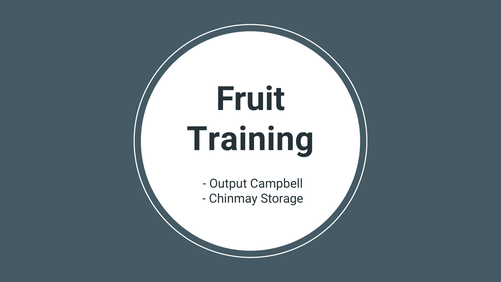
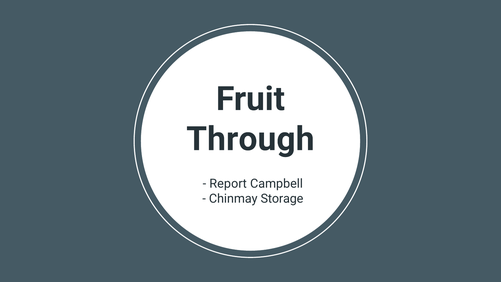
Training: Training -> Through
Output: Output -> Report
